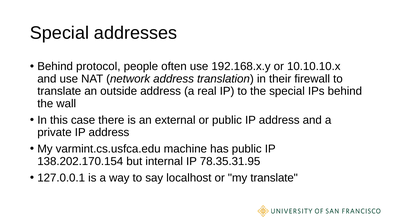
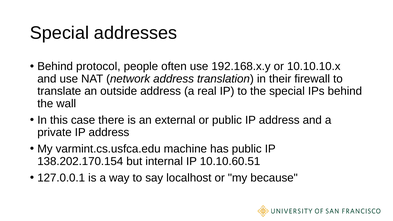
78.35.31.95: 78.35.31.95 -> 10.10.60.51
my translate: translate -> because
